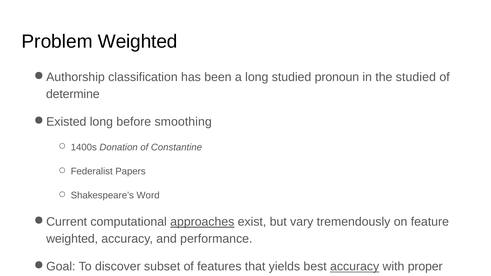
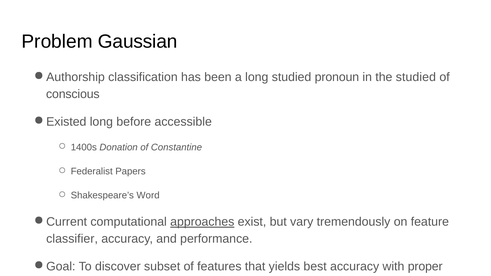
Problem Weighted: Weighted -> Gaussian
determine: determine -> conscious
smoothing: smoothing -> accessible
weighted at (72, 239): weighted -> classifier
accuracy at (355, 267) underline: present -> none
